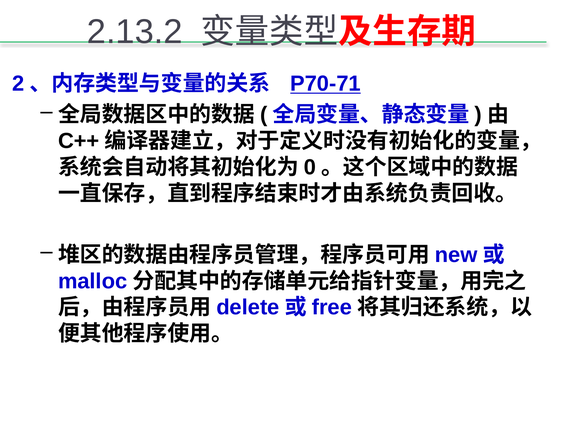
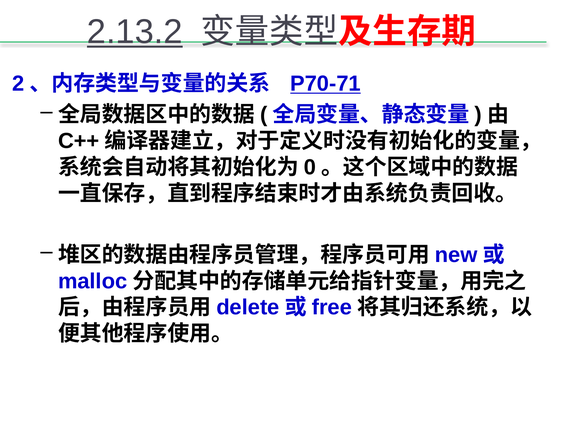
2.13.2 underline: none -> present
